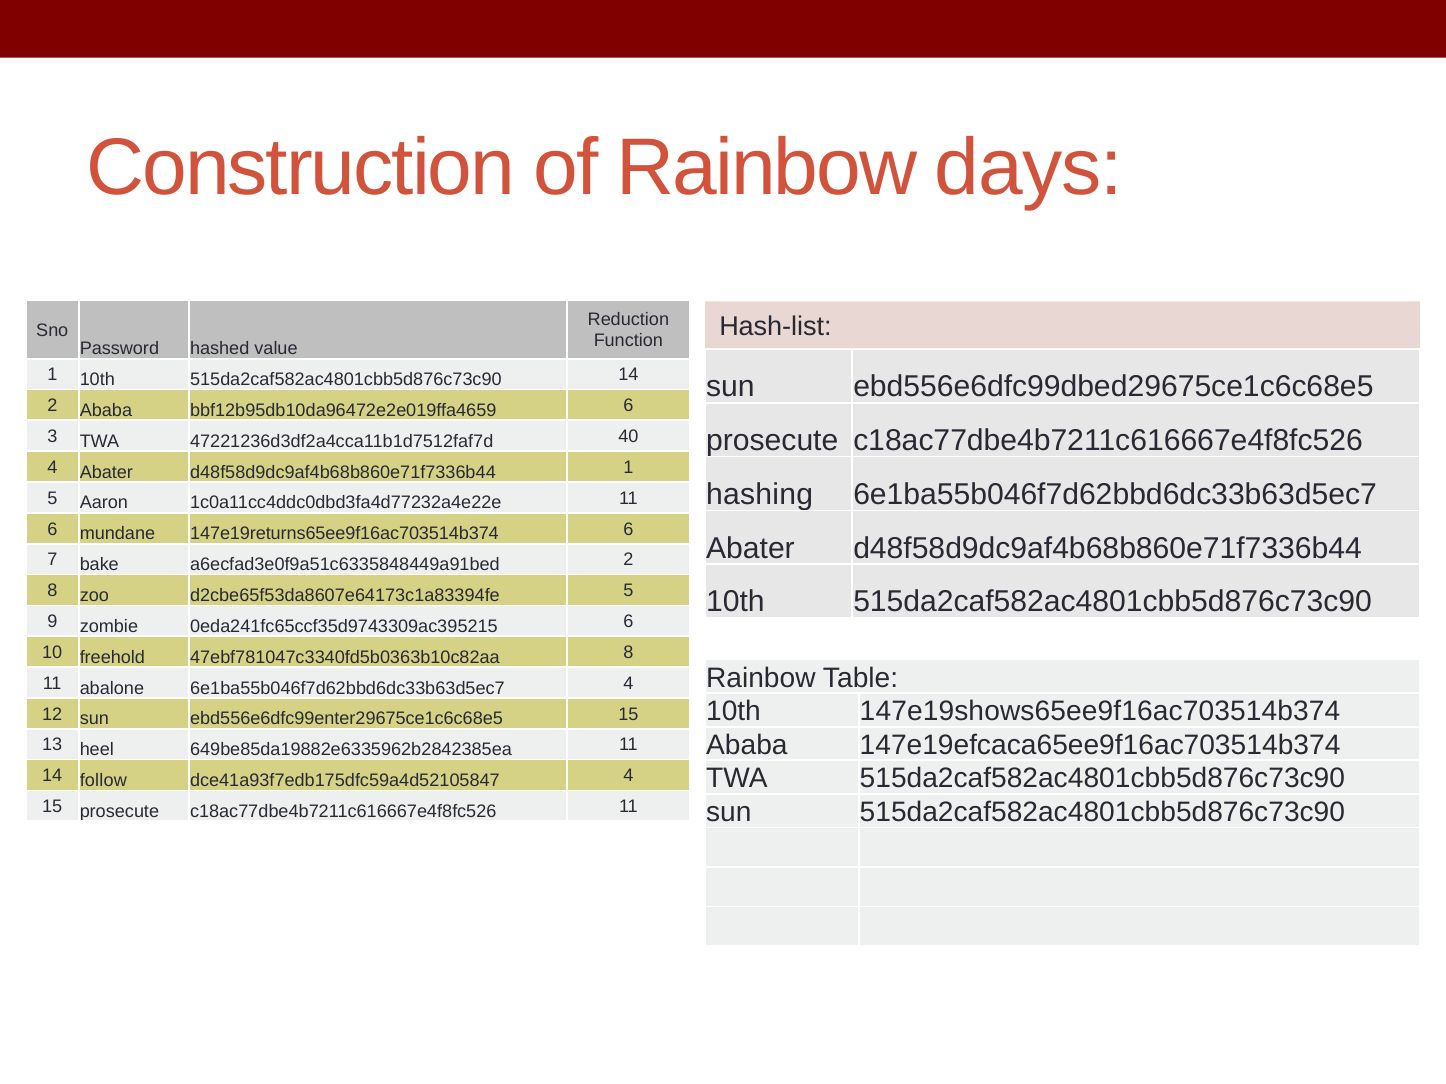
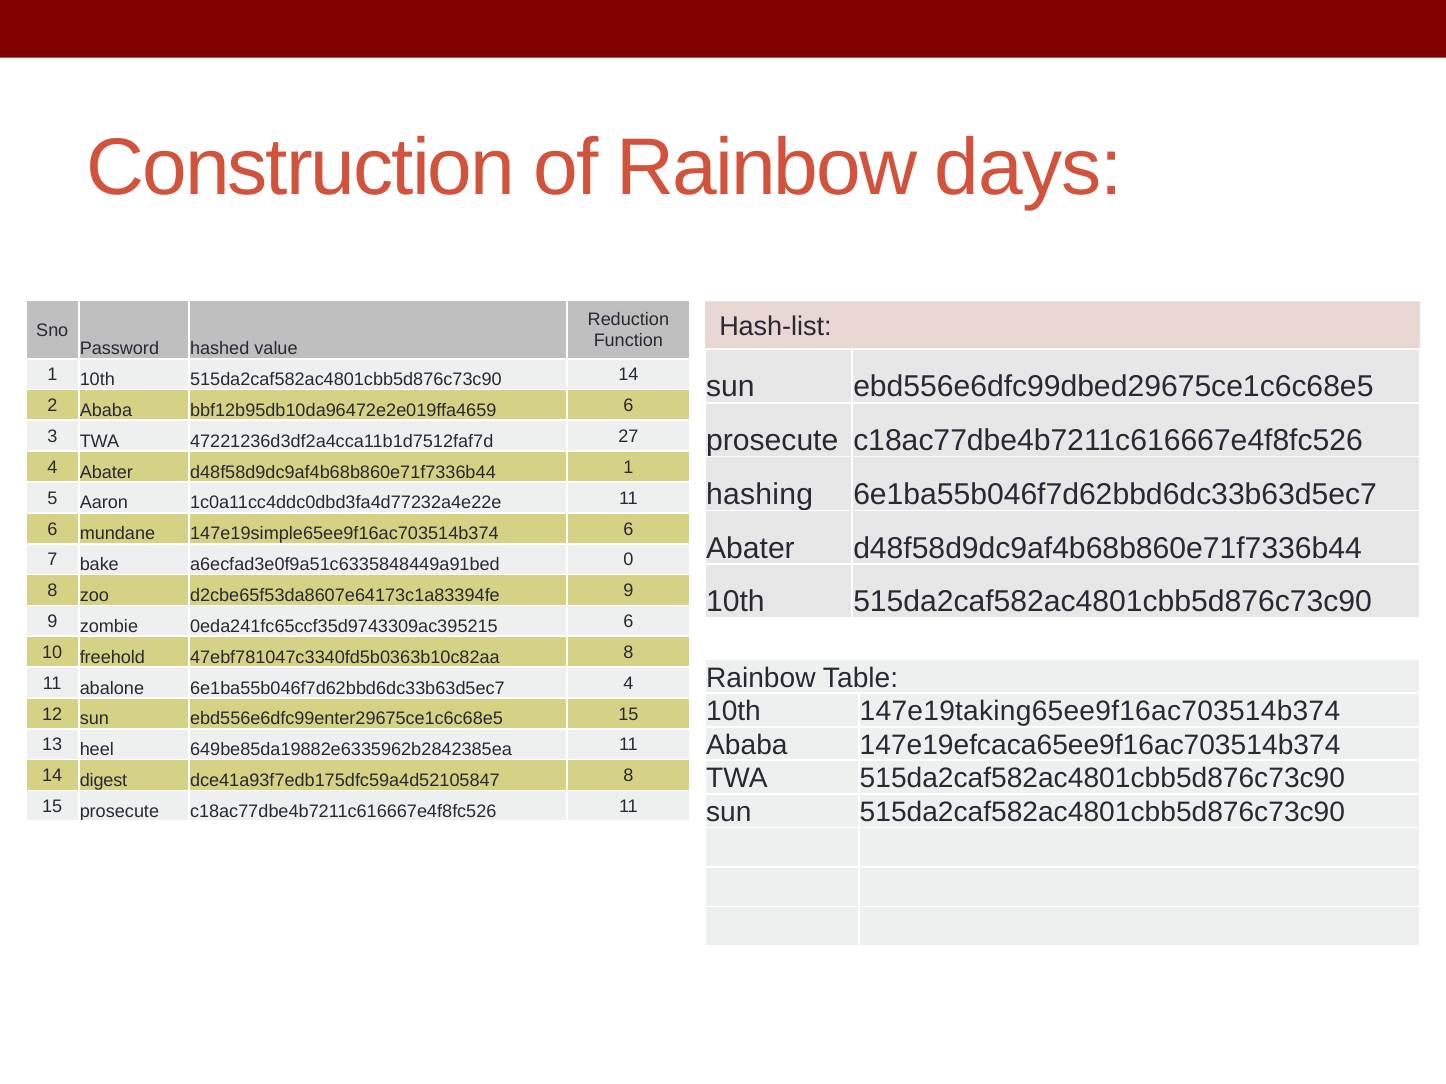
40: 40 -> 27
147e19returns65ee9f16ac703514b374: 147e19returns65ee9f16ac703514b374 -> 147e19simple65ee9f16ac703514b374
a6ecfad3e0f9a51c6335848449a91bed 2: 2 -> 0
d2cbe65f53da8607e64173c1a83394fe 5: 5 -> 9
147e19shows65ee9f16ac703514b374: 147e19shows65ee9f16ac703514b374 -> 147e19taking65ee9f16ac703514b374
follow: follow -> digest
dce41a93f7edb175dfc59a4d52105847 4: 4 -> 8
